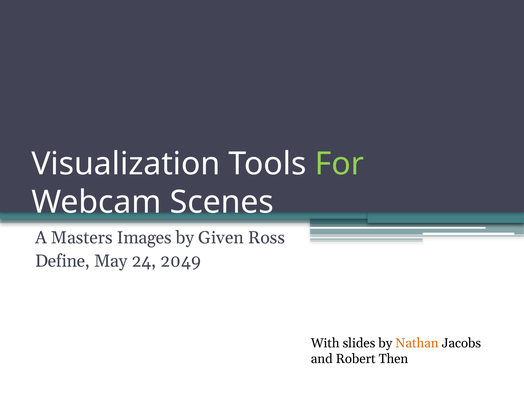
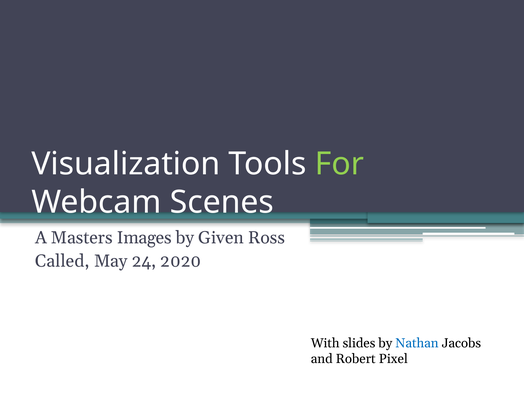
Define: Define -> Called
2049: 2049 -> 2020
Nathan colour: orange -> blue
Then: Then -> Pixel
